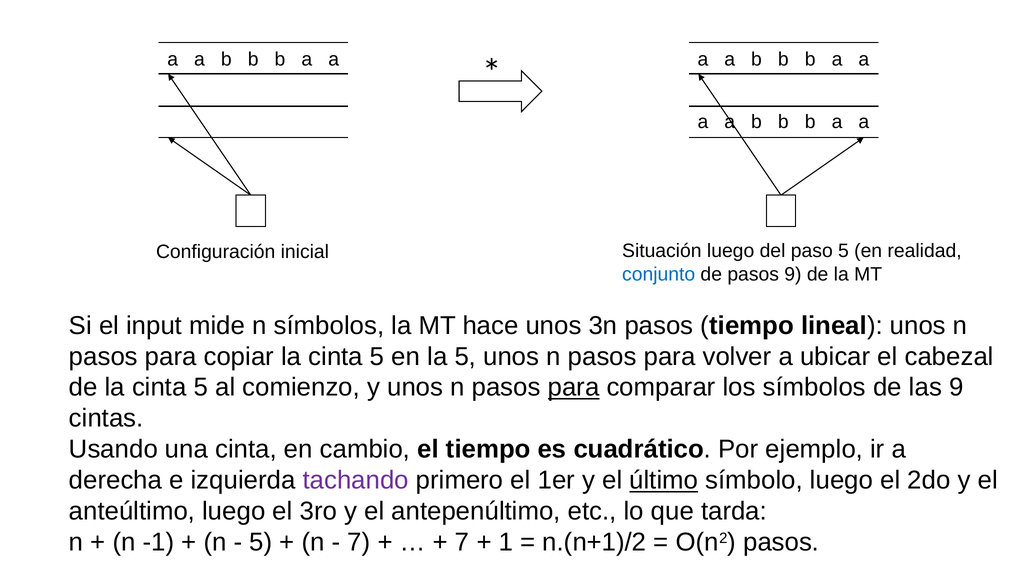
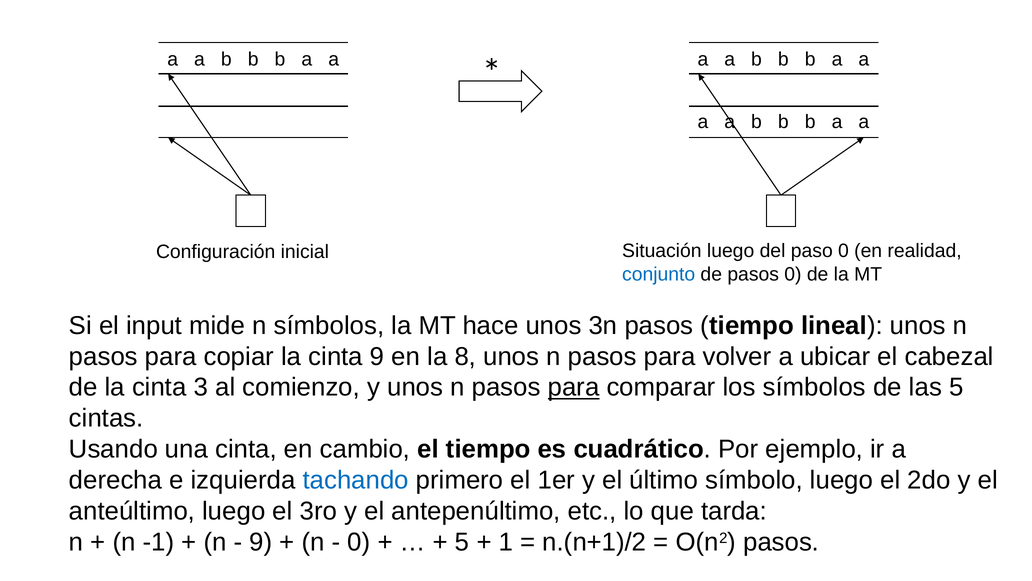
paso 5: 5 -> 0
pasos 9: 9 -> 0
copiar la cinta 5: 5 -> 9
la 5: 5 -> 8
de la cinta 5: 5 -> 3
las 9: 9 -> 5
tachando colour: purple -> blue
último underline: present -> none
5 at (261, 542): 5 -> 9
7 at (359, 542): 7 -> 0
7 at (462, 542): 7 -> 5
